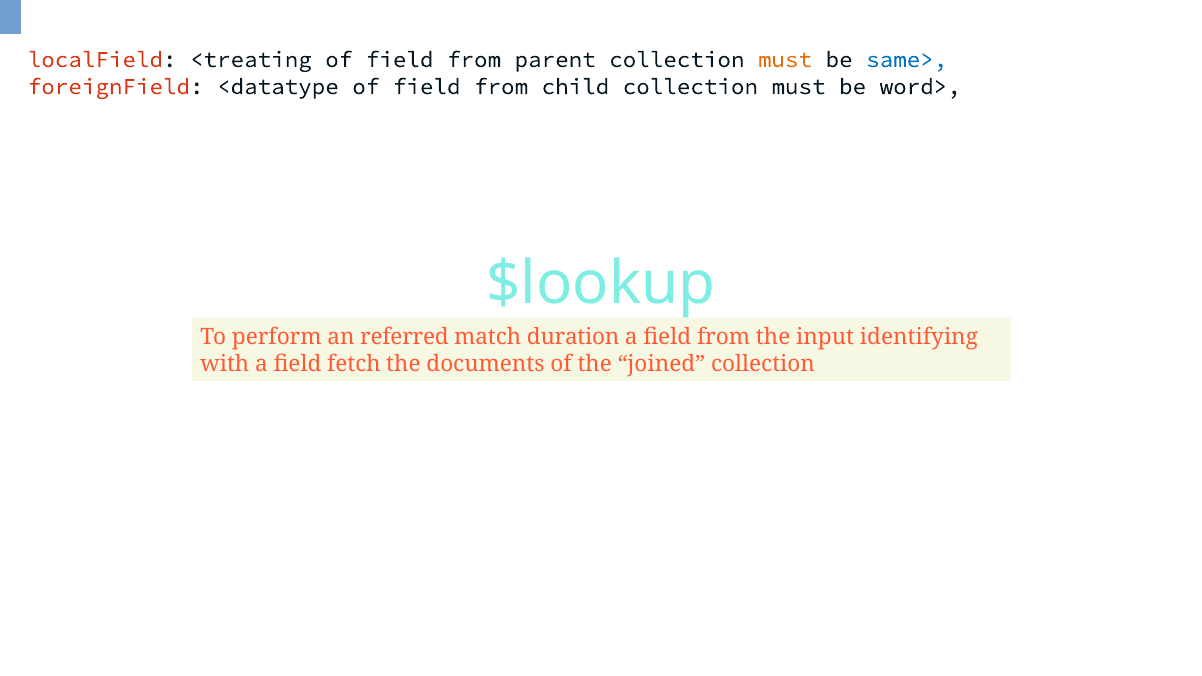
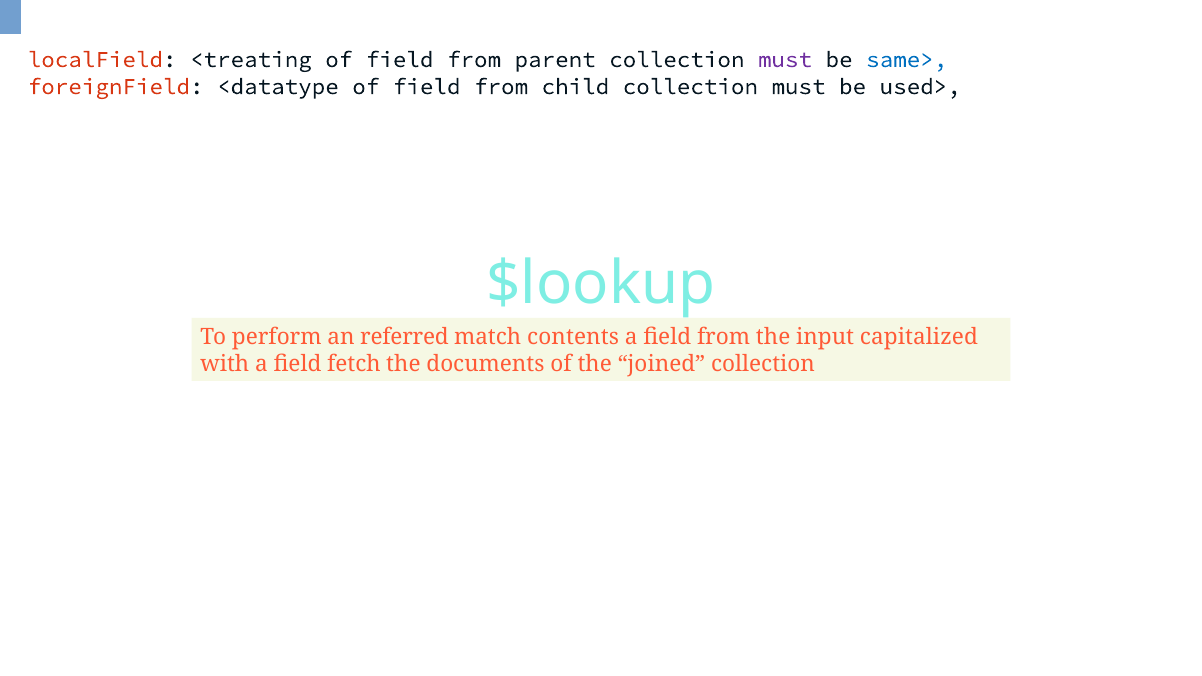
must at (785, 60) colour: orange -> purple
word>: word> -> used>
duration: duration -> contents
identifying: identifying -> capitalized
